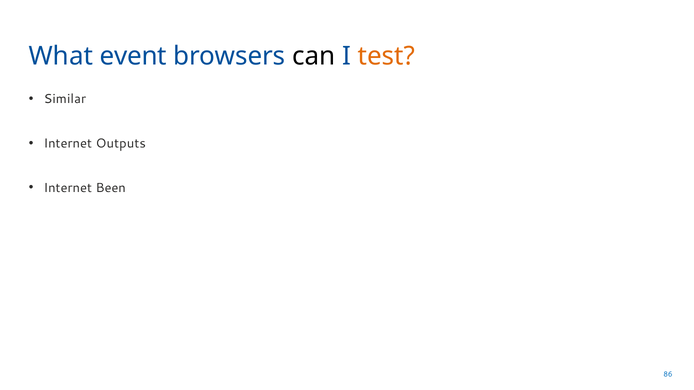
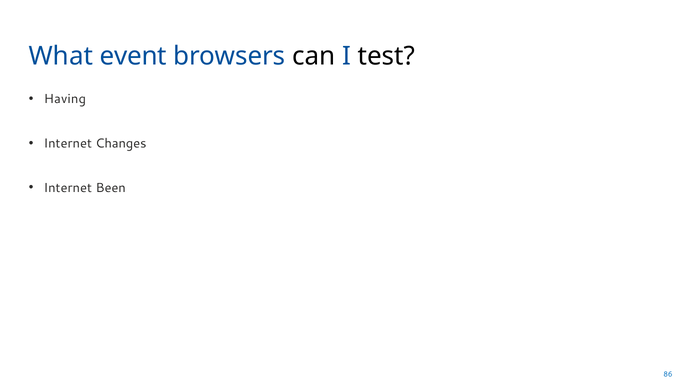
test colour: orange -> black
Similar: Similar -> Having
Outputs: Outputs -> Changes
